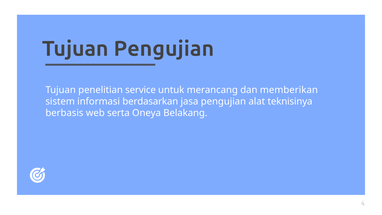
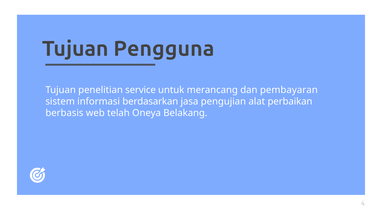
Tujuan Pengujian: Pengujian -> Pengguna
memberikan: memberikan -> pembayaran
teknisinya: teknisinya -> perbaikan
serta: serta -> telah
